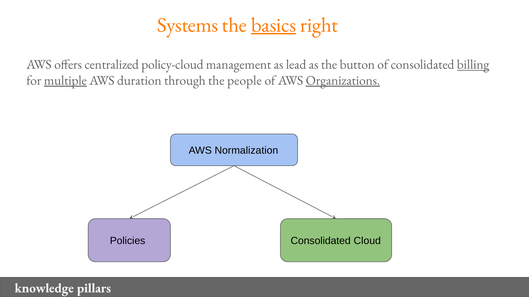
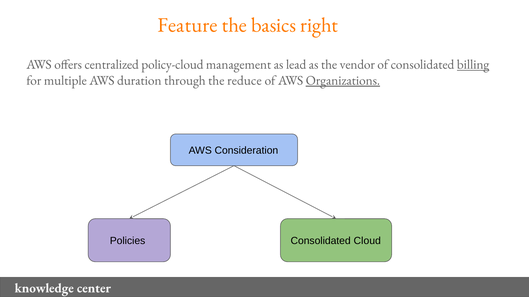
Systems: Systems -> Feature
basics underline: present -> none
button: button -> vendor
multiple underline: present -> none
people: people -> reduce
Normalization: Normalization -> Consideration
pillars: pillars -> center
